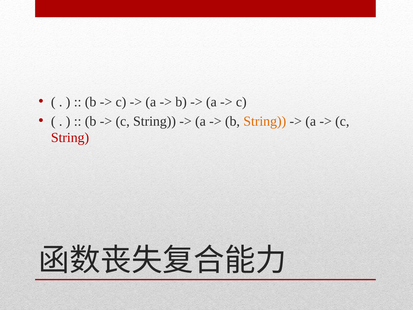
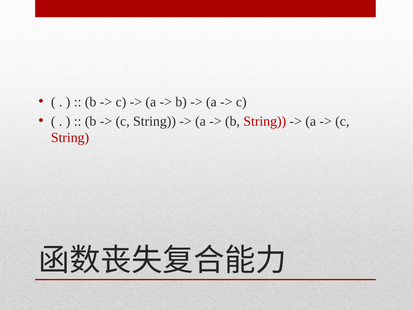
String at (265, 121) colour: orange -> red
